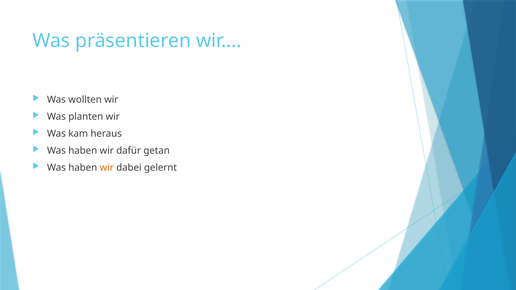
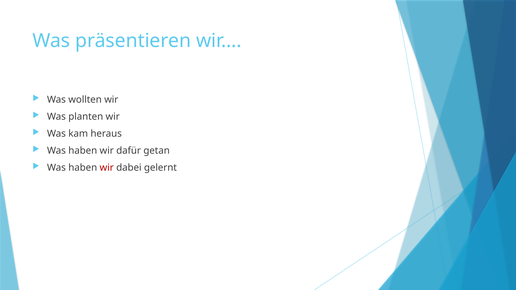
wir at (107, 168) colour: orange -> red
